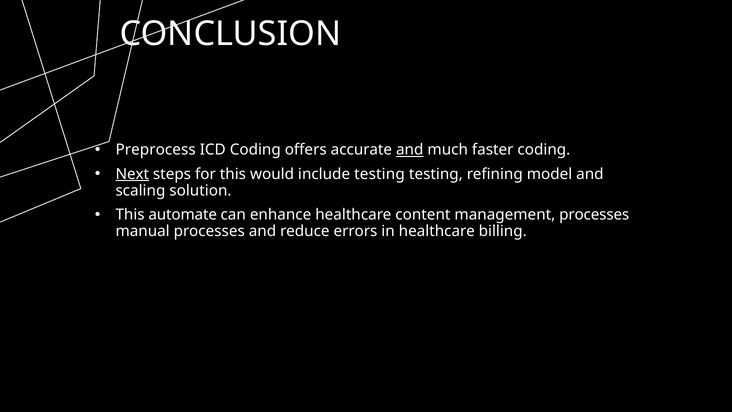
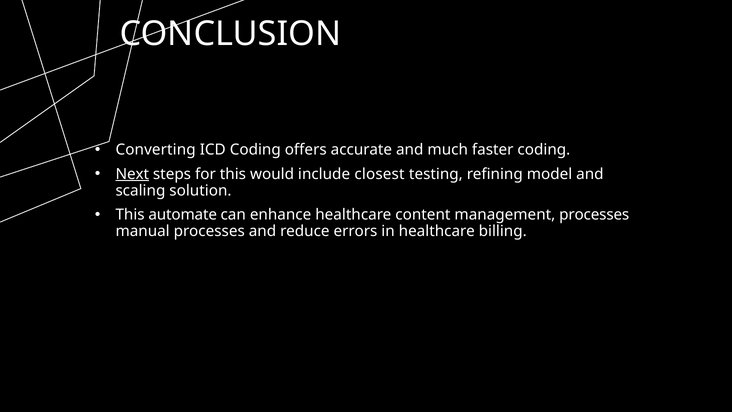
Preprocess: Preprocess -> Converting
and at (410, 150) underline: present -> none
include testing: testing -> closest
